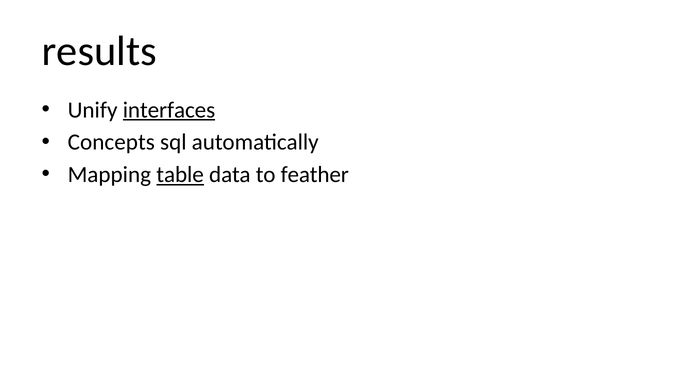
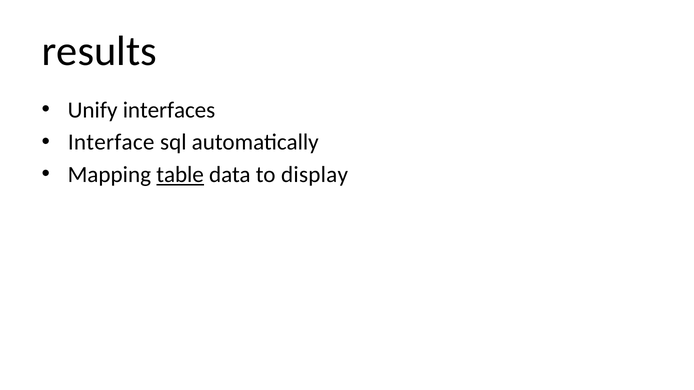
interfaces underline: present -> none
Concepts: Concepts -> Interface
feather: feather -> display
